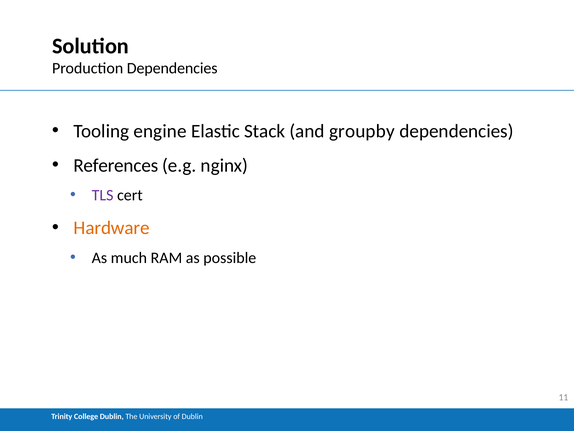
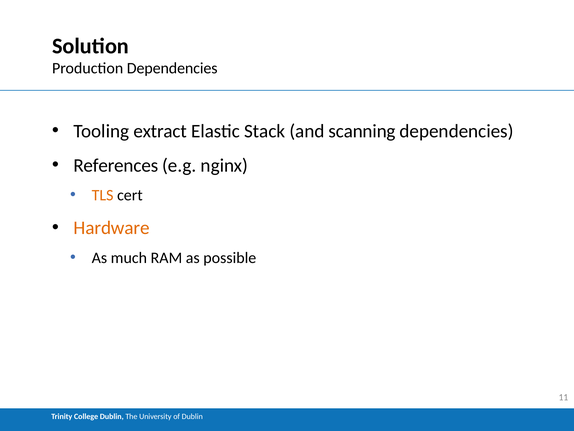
engine: engine -> extract
groupby: groupby -> scanning
TLS colour: purple -> orange
